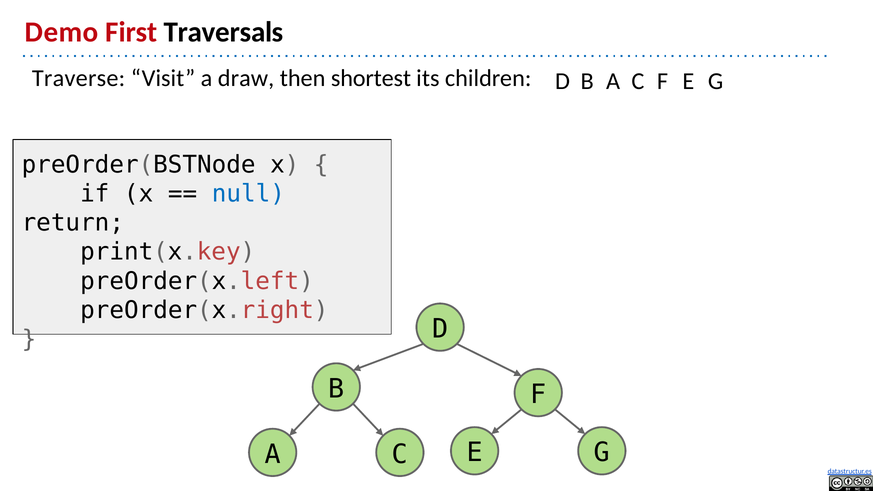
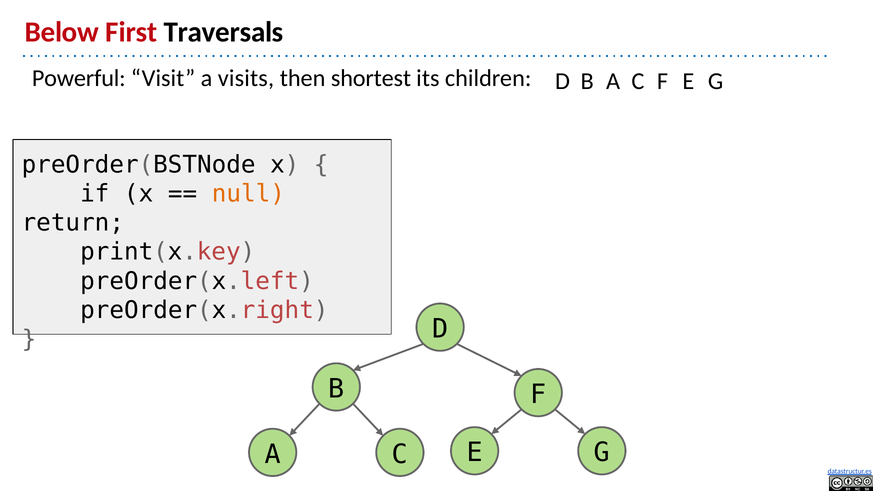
Demo: Demo -> Below
Traverse: Traverse -> Powerful
draw: draw -> visits
null colour: blue -> orange
